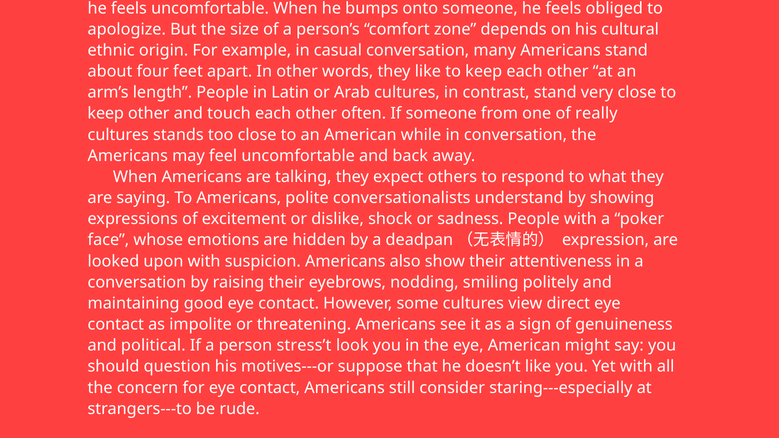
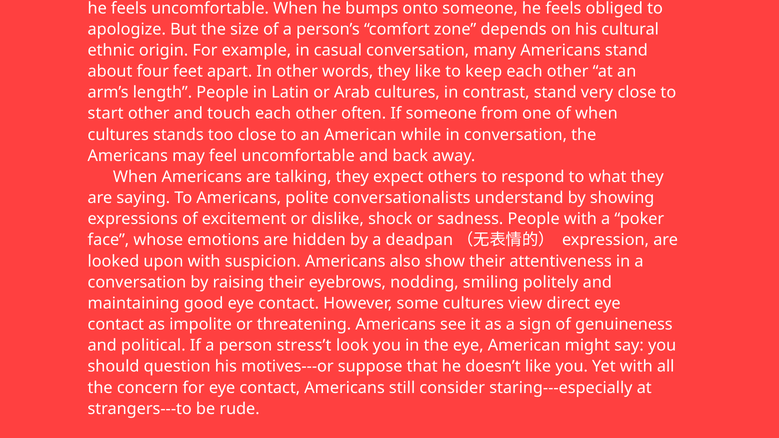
keep at (106, 114): keep -> start
of really: really -> when
